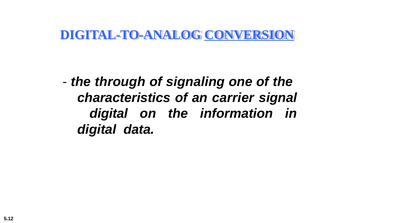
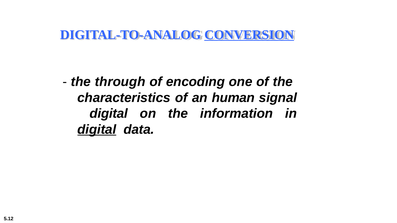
signaling: signaling -> encoding
carrier: carrier -> human
digital at (97, 130) underline: none -> present
